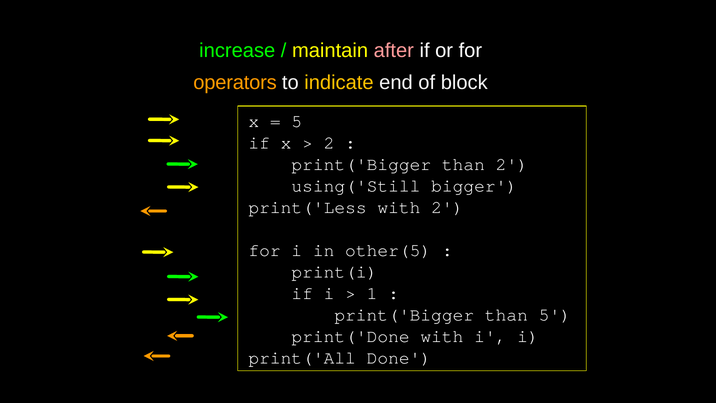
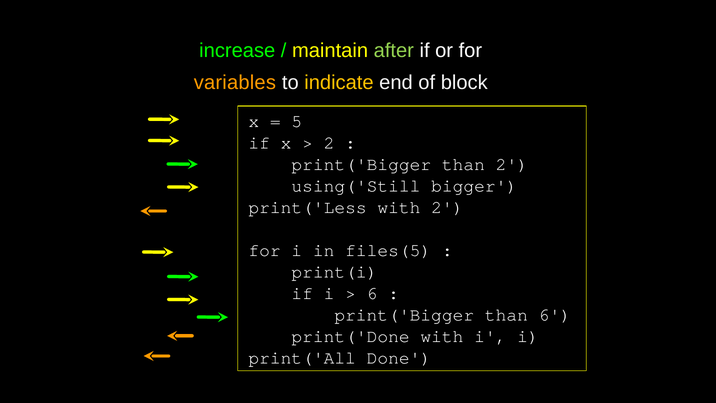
after colour: pink -> light green
operators: operators -> variables
other(5: other(5 -> files(5
1 at (372, 293): 1 -> 6
than 5: 5 -> 6
